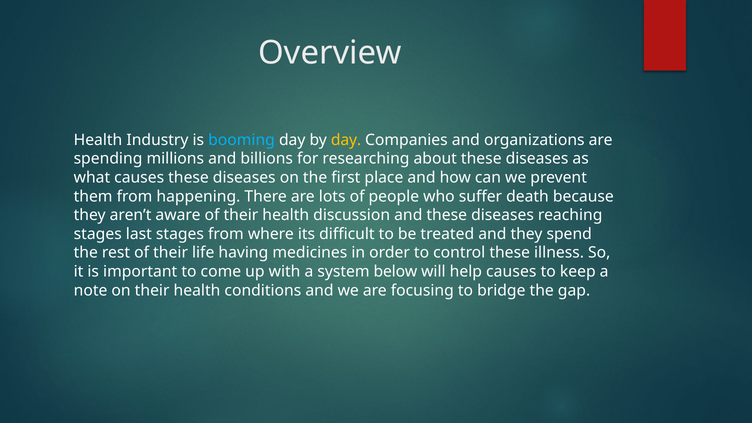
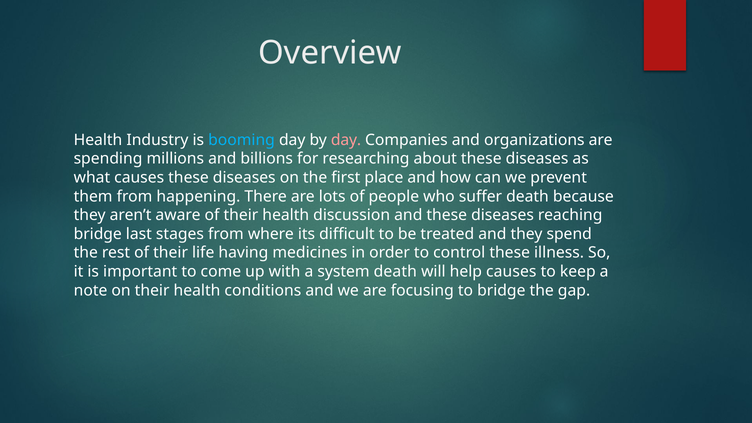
day at (346, 140) colour: yellow -> pink
stages at (98, 234): stages -> bridge
system below: below -> death
